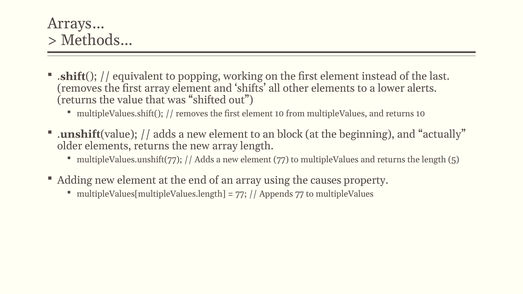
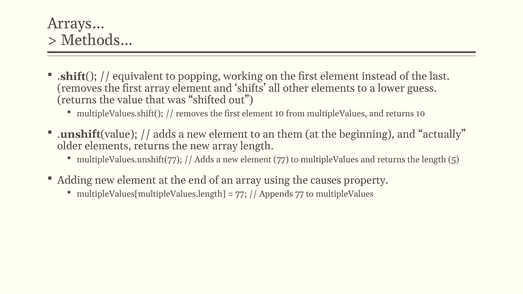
alerts: alerts -> guess
block: block -> them
